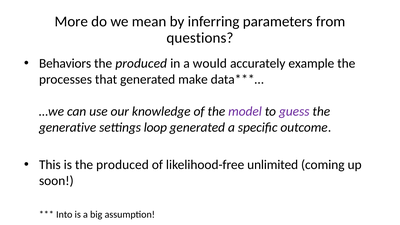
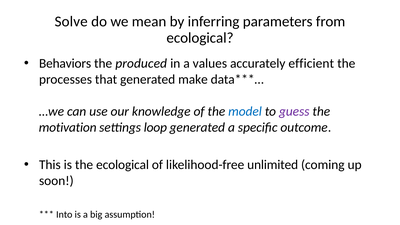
More: More -> Solve
questions at (200, 38): questions -> ecological
would: would -> values
example: example -> efficient
model colour: purple -> blue
generative: generative -> motivation
is the produced: produced -> ecological
